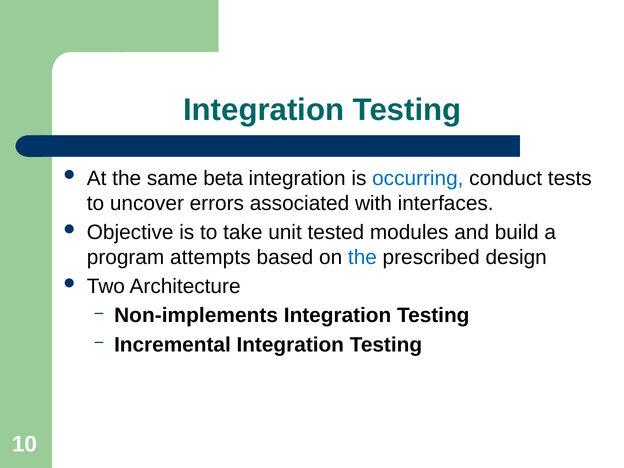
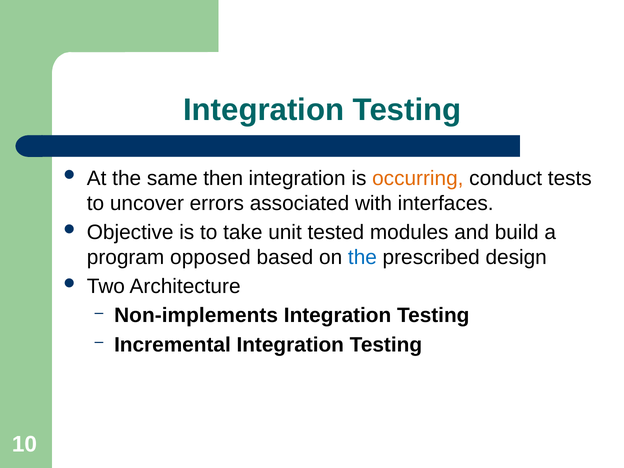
beta: beta -> then
occurring colour: blue -> orange
attempts: attempts -> opposed
